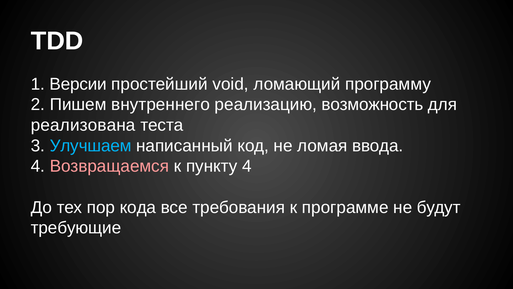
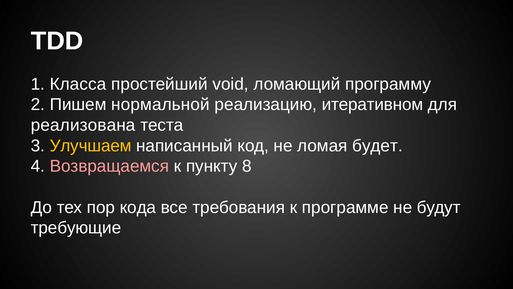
Версии: Версии -> Класса
внутреннего: внутреннего -> нормальной
возможность: возможность -> итеративном
Улучшаем colour: light blue -> yellow
ввода: ввода -> будет
пункту 4: 4 -> 8
